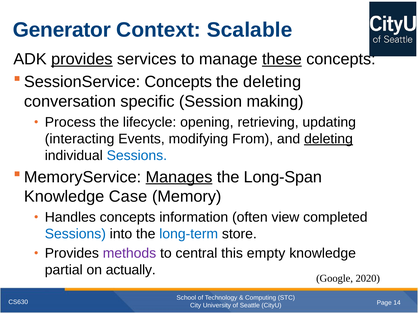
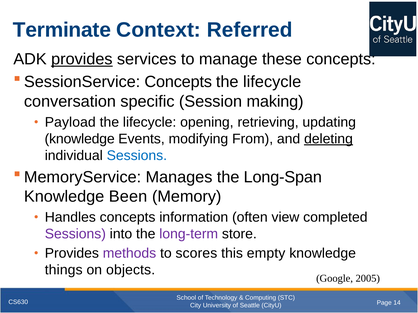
Generator: Generator -> Terminate
Scalable: Scalable -> Referred
these underline: present -> none
deleting at (272, 82): deleting -> lifecycle
Process: Process -> Payload
interacting at (80, 139): interacting -> knowledge
Manages underline: present -> none
Case: Case -> Been
Sessions at (75, 234) colour: blue -> purple
long-term colour: blue -> purple
central: central -> scores
partial: partial -> things
actually: actually -> objects
2020: 2020 -> 2005
